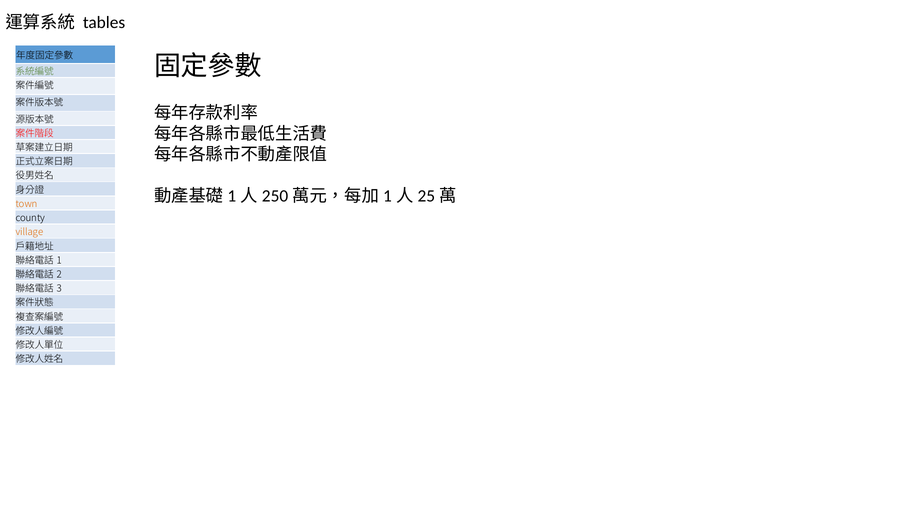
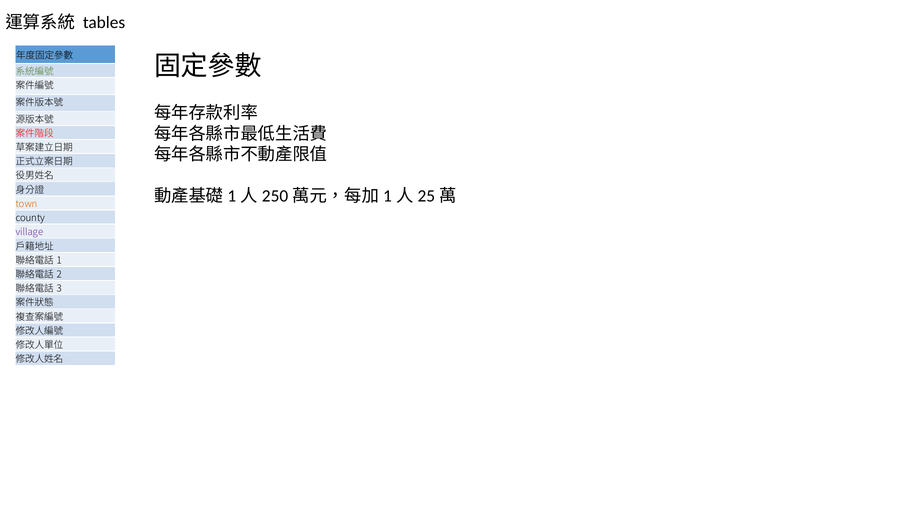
village colour: orange -> purple
